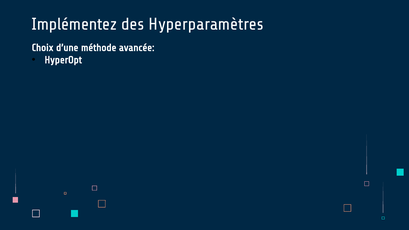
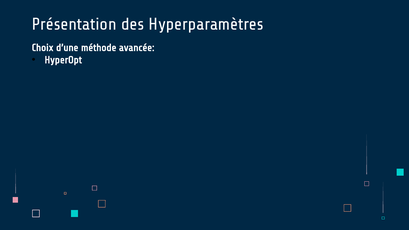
Implémentez: Implémentez -> Présentation
